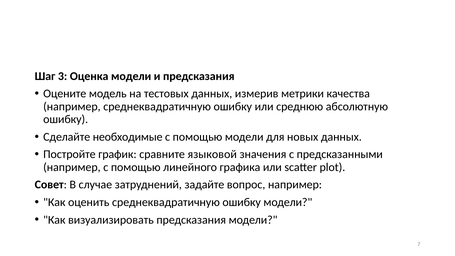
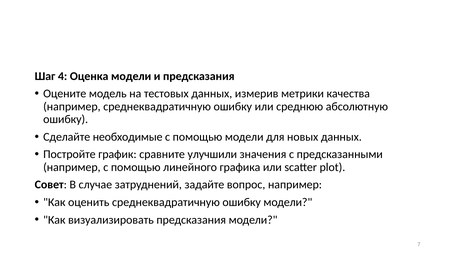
3: 3 -> 4
языковой: языковой -> улучшили
